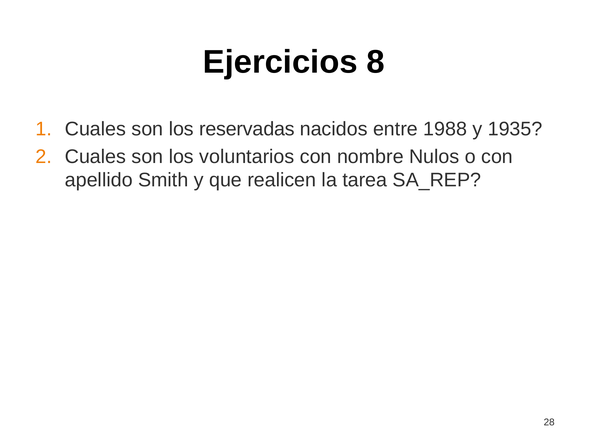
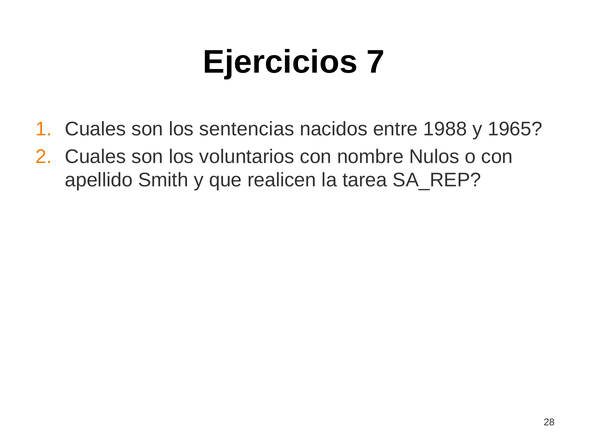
8: 8 -> 7
reservadas: reservadas -> sentencias
1935: 1935 -> 1965
